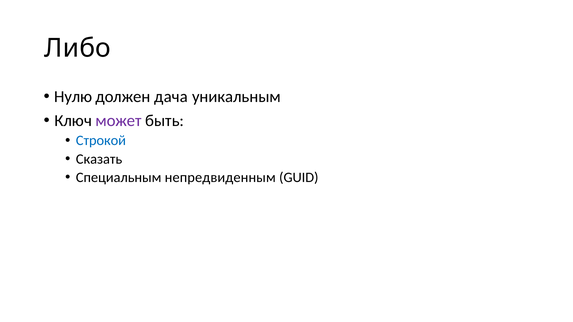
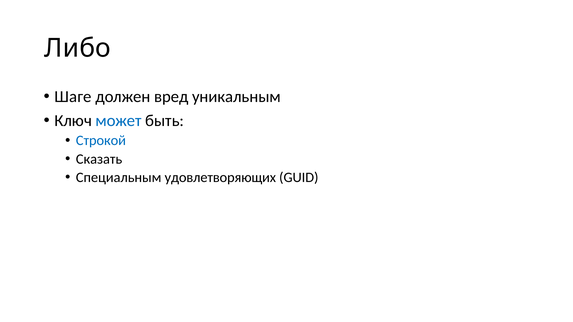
Нулю: Нулю -> Шаге
дача: дача -> вред
может colour: purple -> blue
непредвиденным: непредвиденным -> удовлетворяющих
